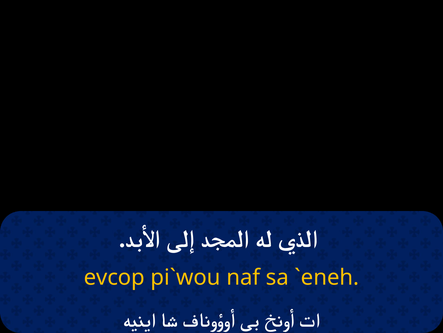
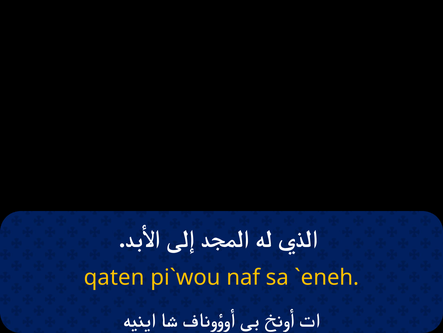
evcop: evcop -> qaten
